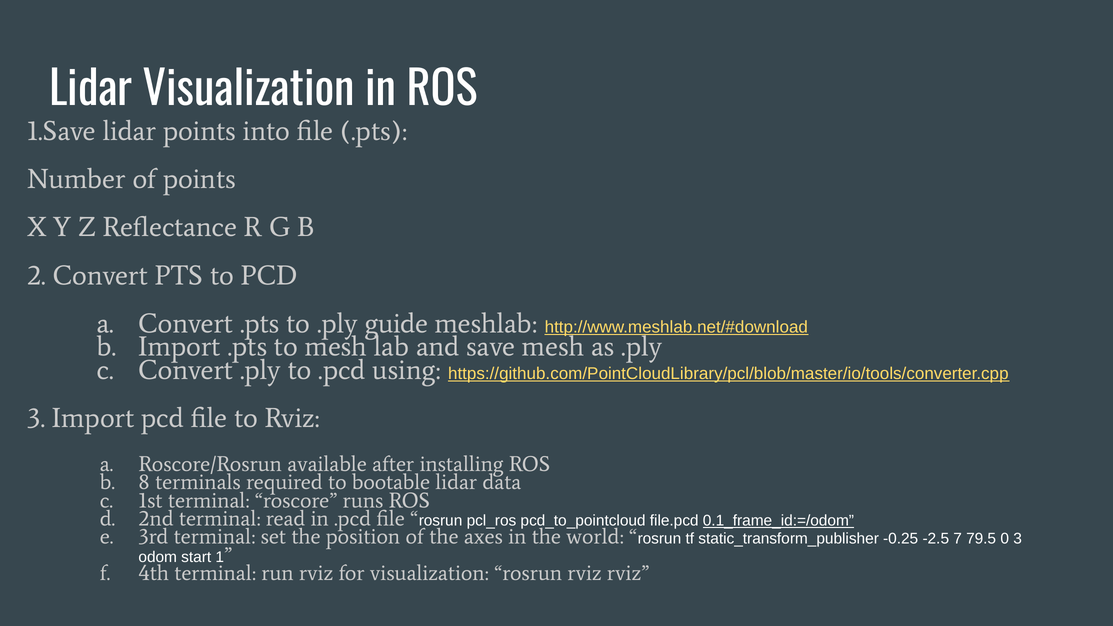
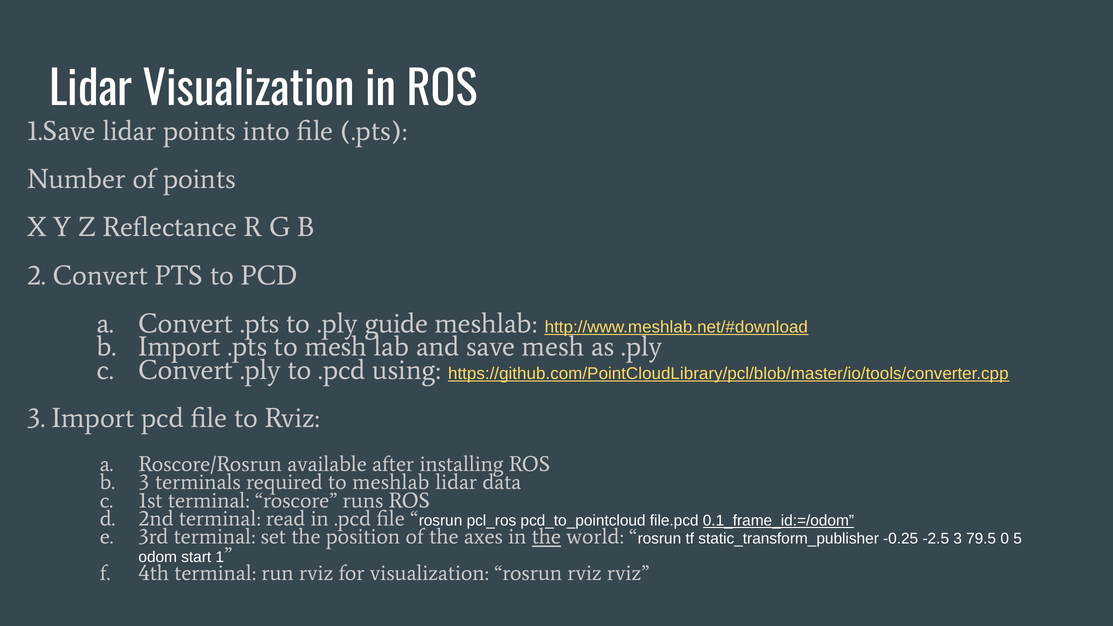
b 8: 8 -> 3
to bootable: bootable -> meshlab
the at (546, 537) underline: none -> present
-2.5 7: 7 -> 3
0 3: 3 -> 5
